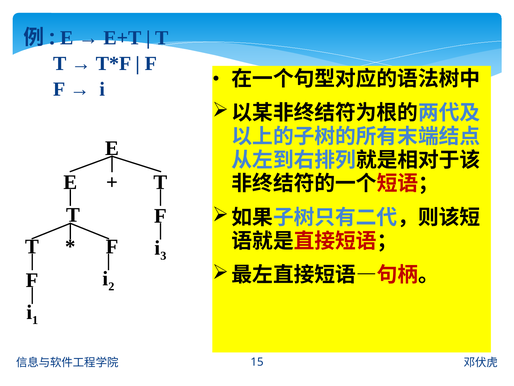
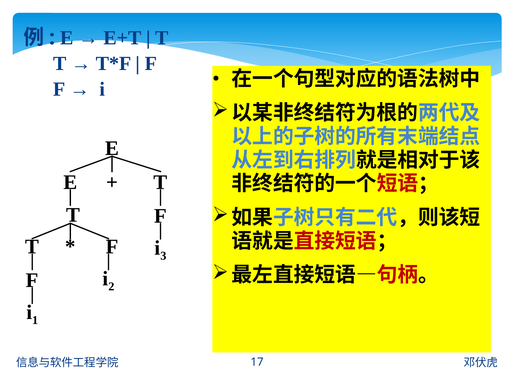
15: 15 -> 17
